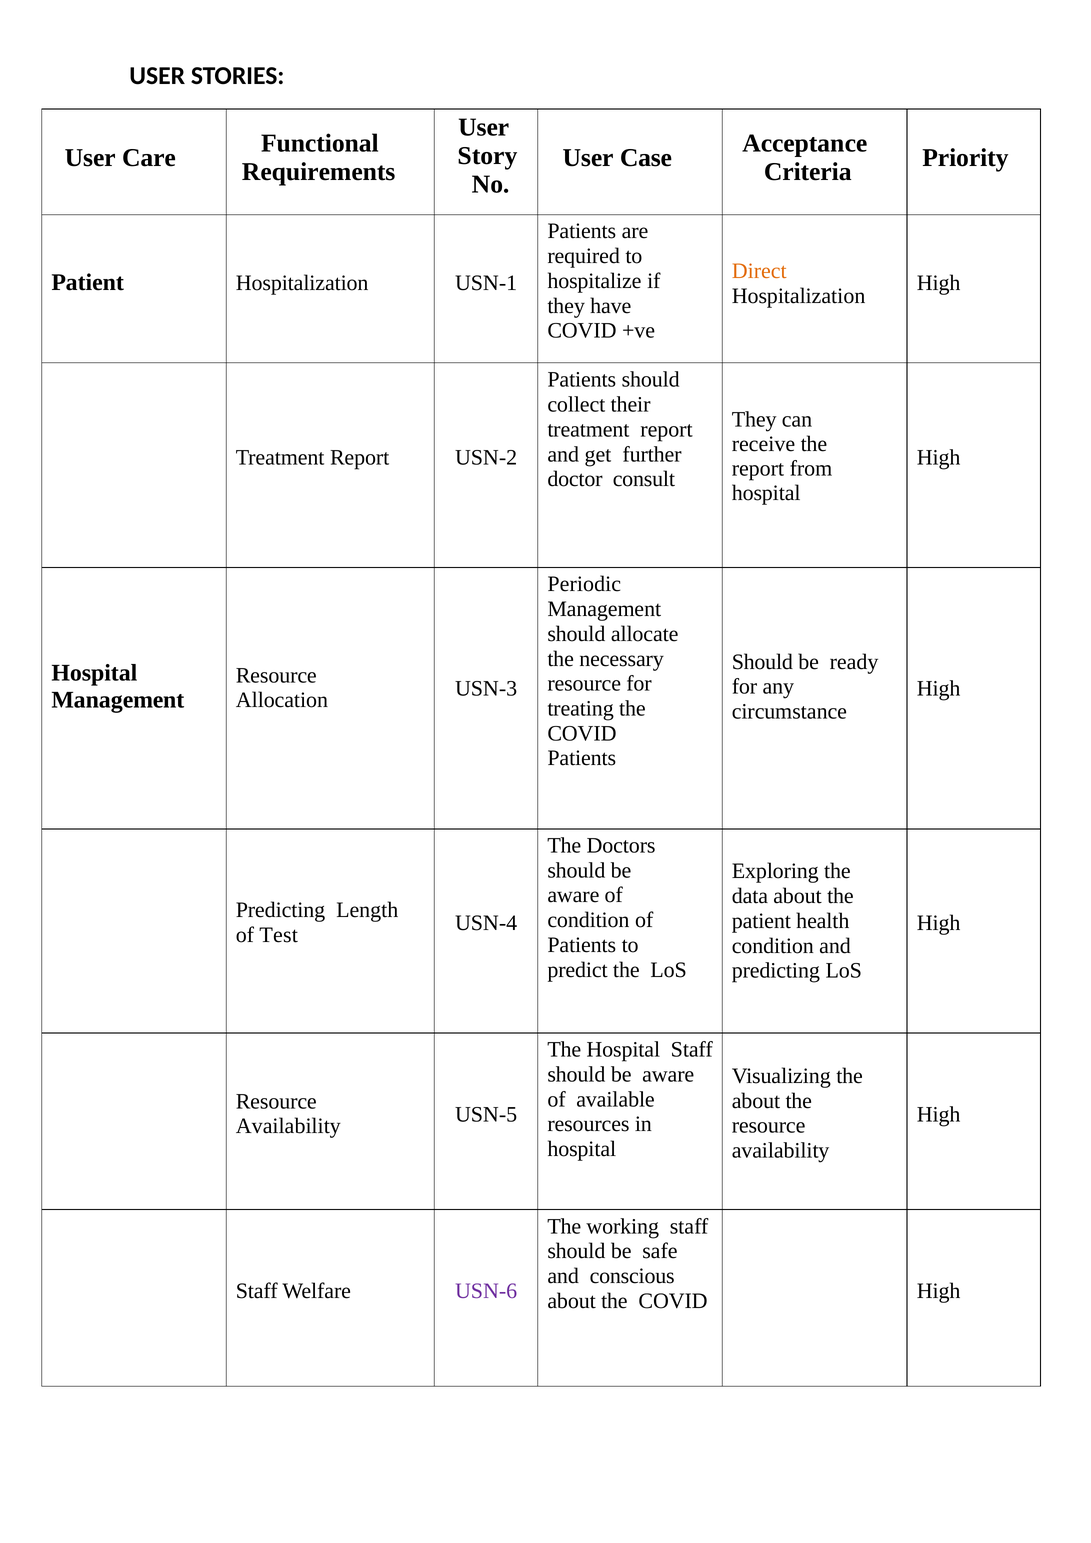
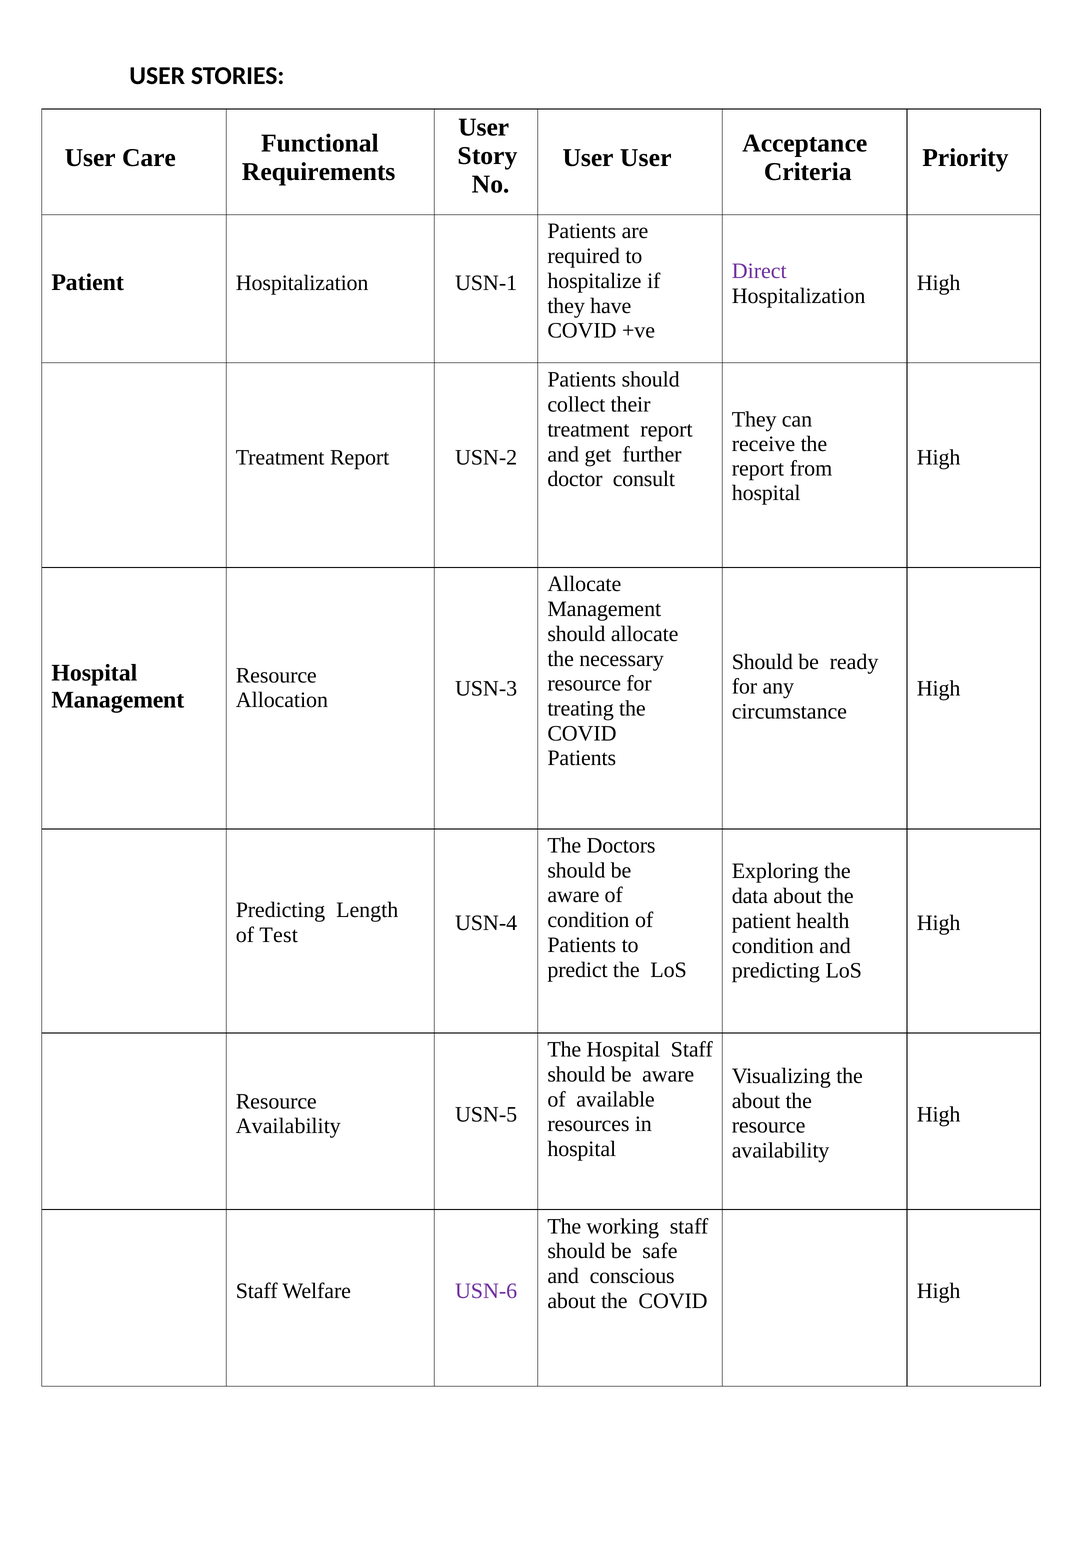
User Case: Case -> User
Direct colour: orange -> purple
Periodic at (584, 585): Periodic -> Allocate
